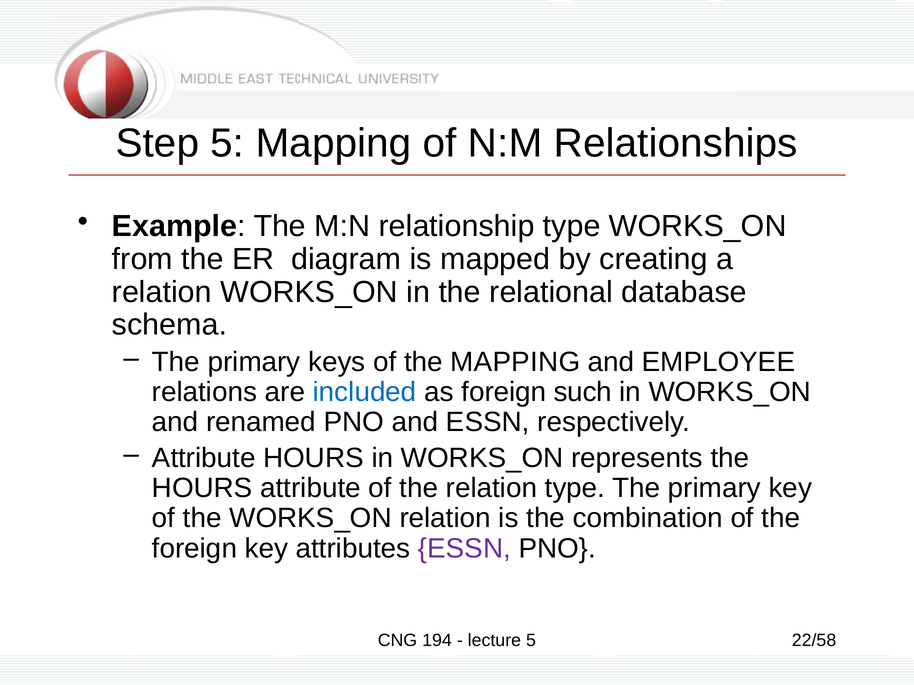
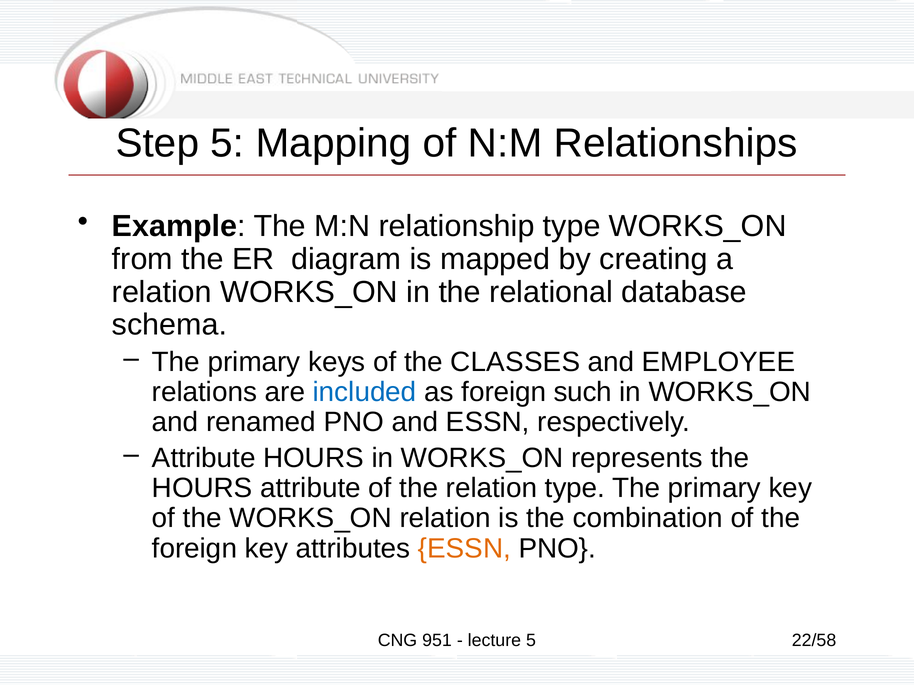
the MAPPING: MAPPING -> CLASSES
ESSN at (464, 549) colour: purple -> orange
194: 194 -> 951
